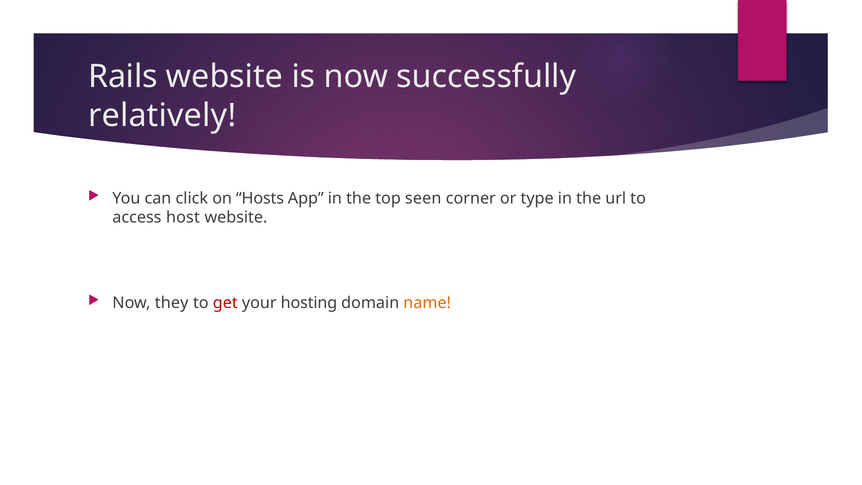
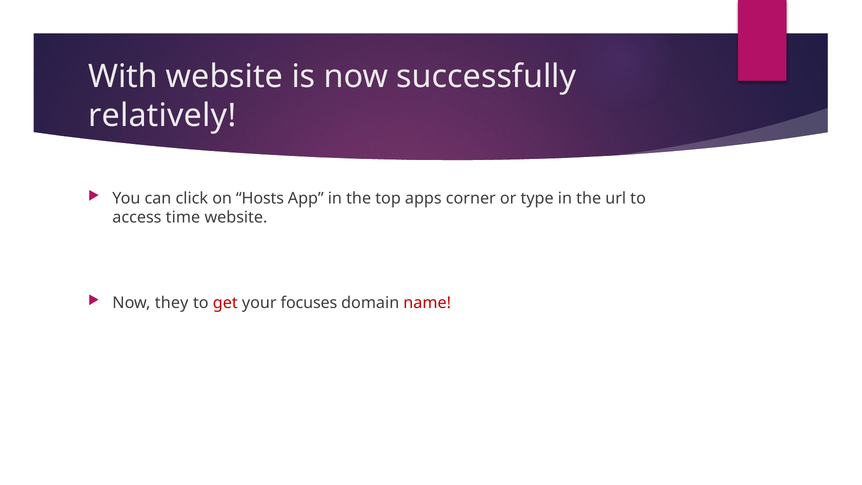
Rails: Rails -> With
seen: seen -> apps
host: host -> time
hosting: hosting -> focuses
name colour: orange -> red
